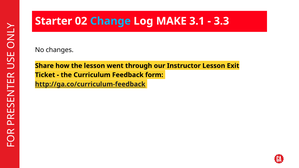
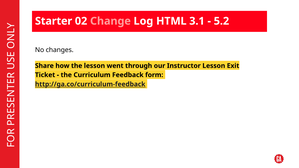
Change colour: light blue -> pink
MAKE: MAKE -> HTML
3.3: 3.3 -> 5.2
